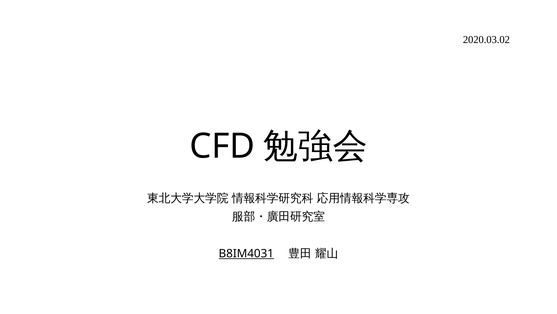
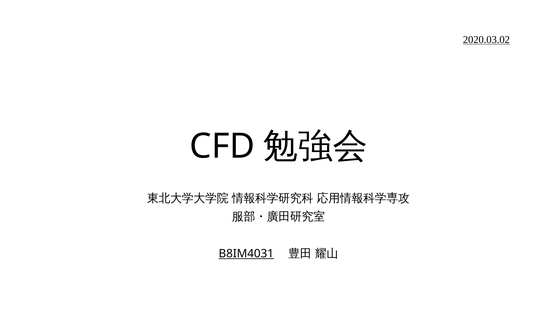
2020.03.02 underline: none -> present
